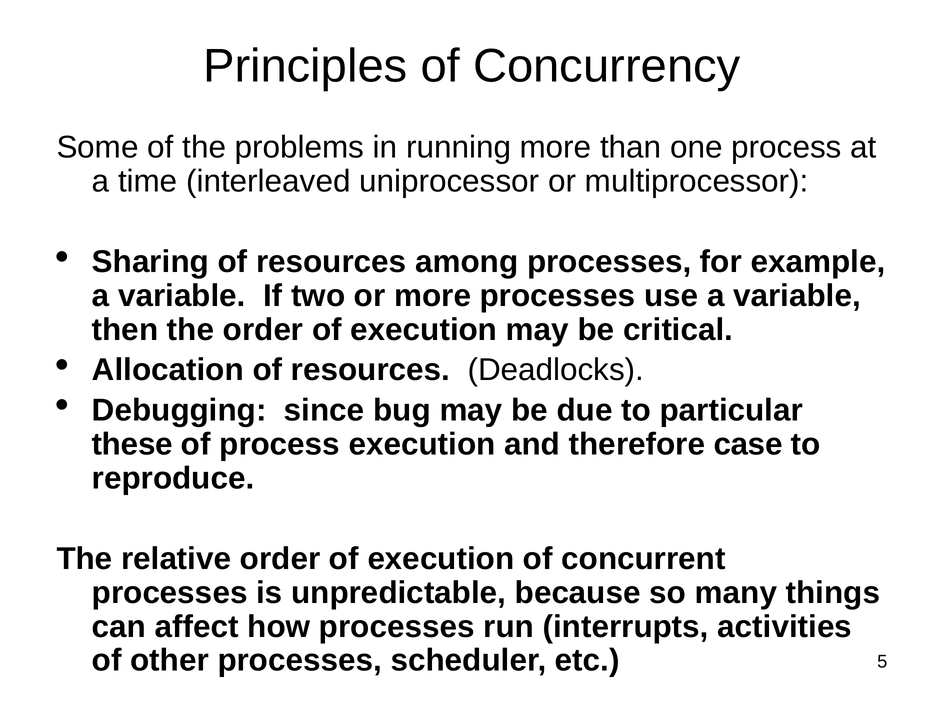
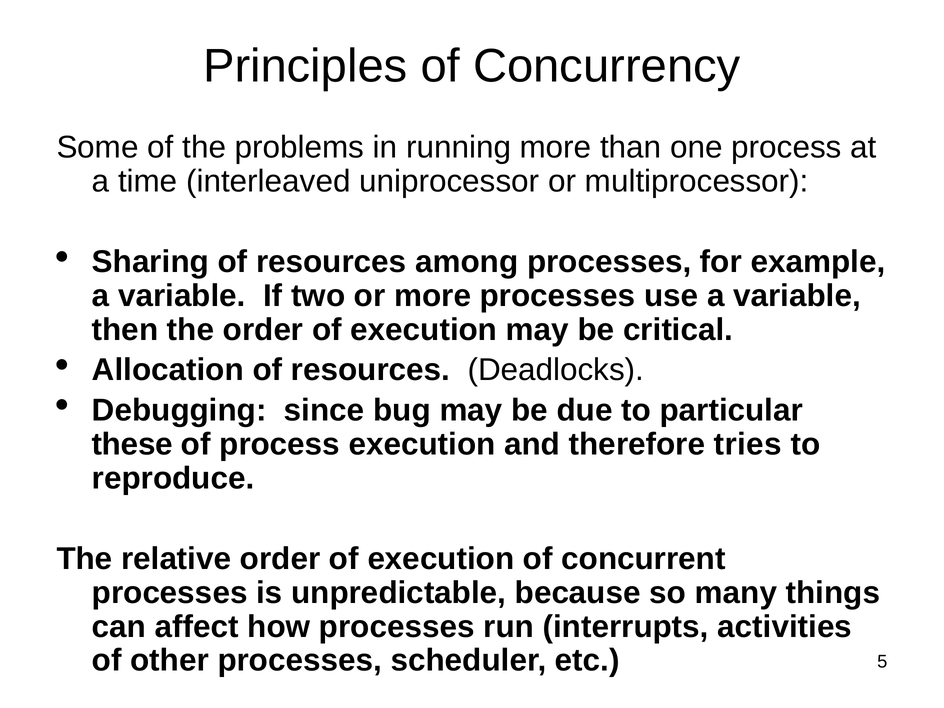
case: case -> tries
